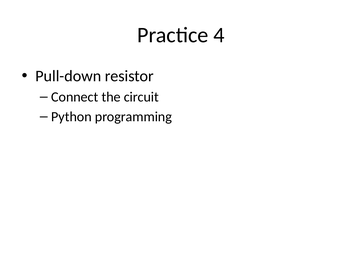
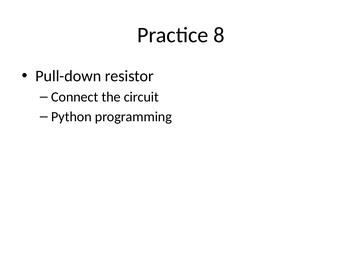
4: 4 -> 8
